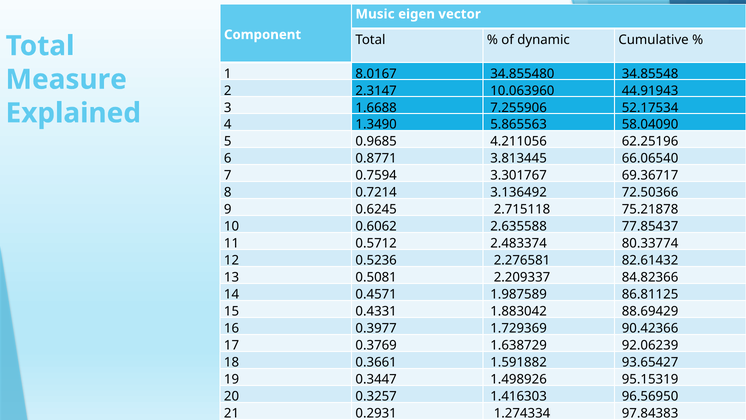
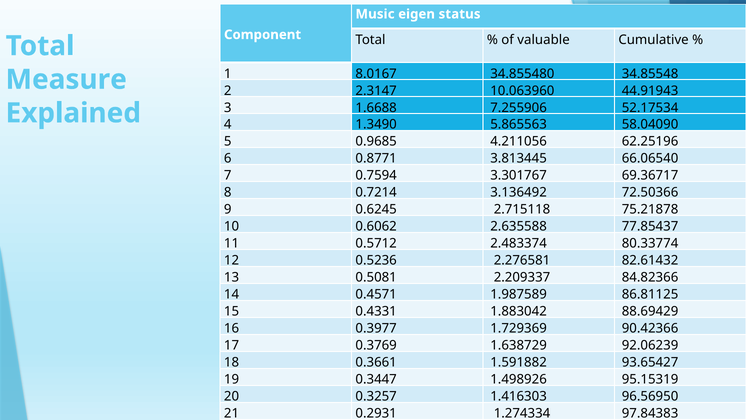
vector: vector -> status
dynamic: dynamic -> valuable
